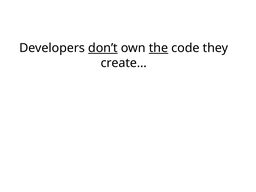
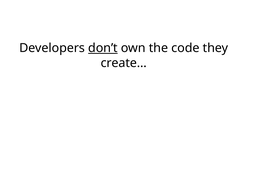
the underline: present -> none
